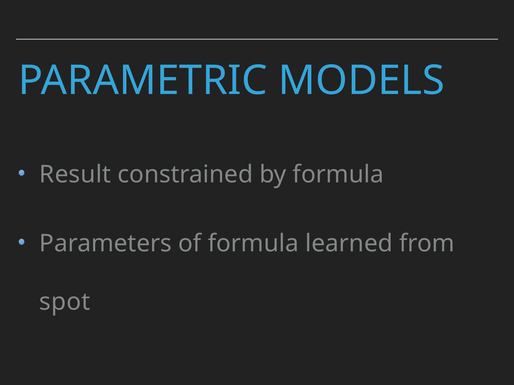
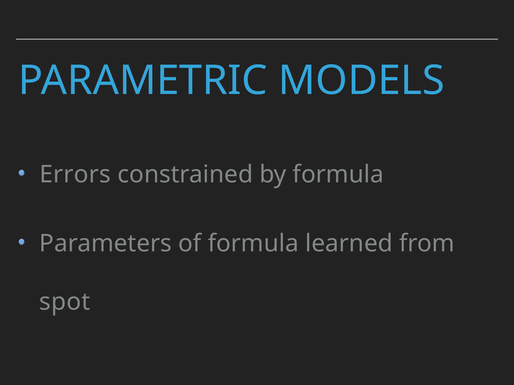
Result: Result -> Errors
